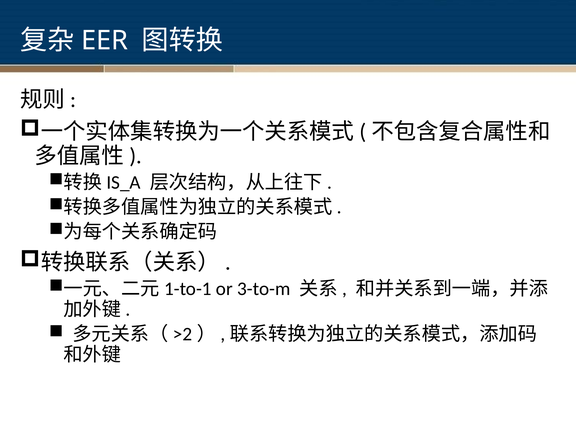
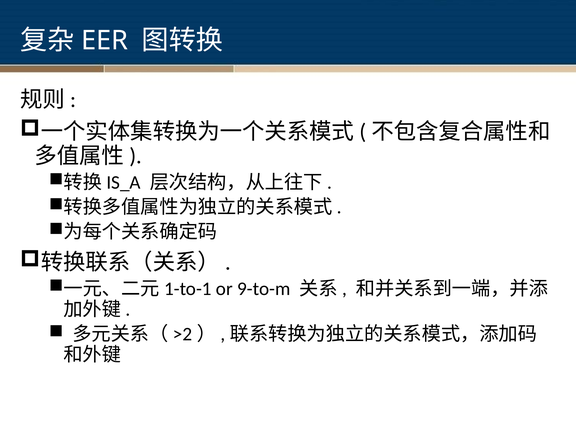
3-to-m: 3-to-m -> 9-to-m
